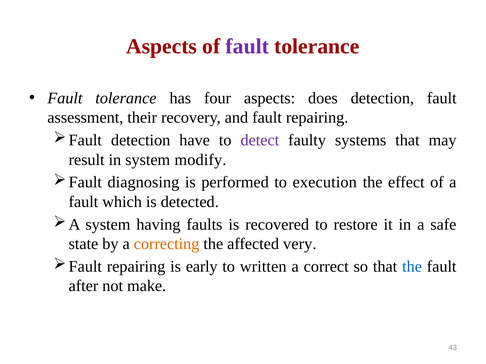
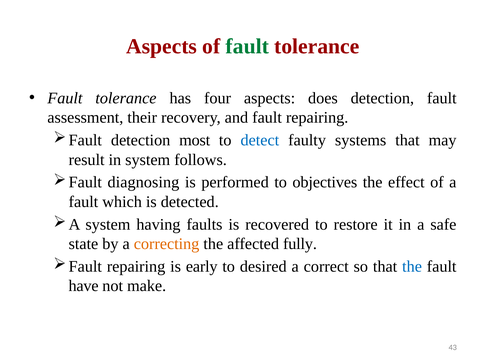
fault at (247, 46) colour: purple -> green
have: have -> most
detect colour: purple -> blue
modify: modify -> follows
execution: execution -> objectives
very: very -> fully
written: written -> desired
after: after -> have
